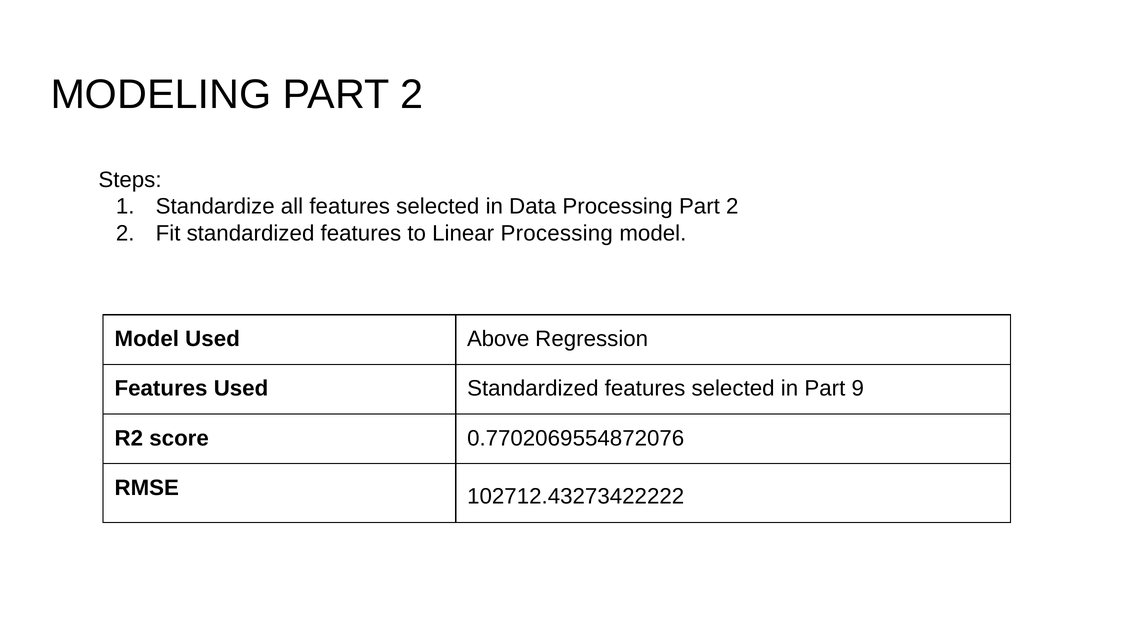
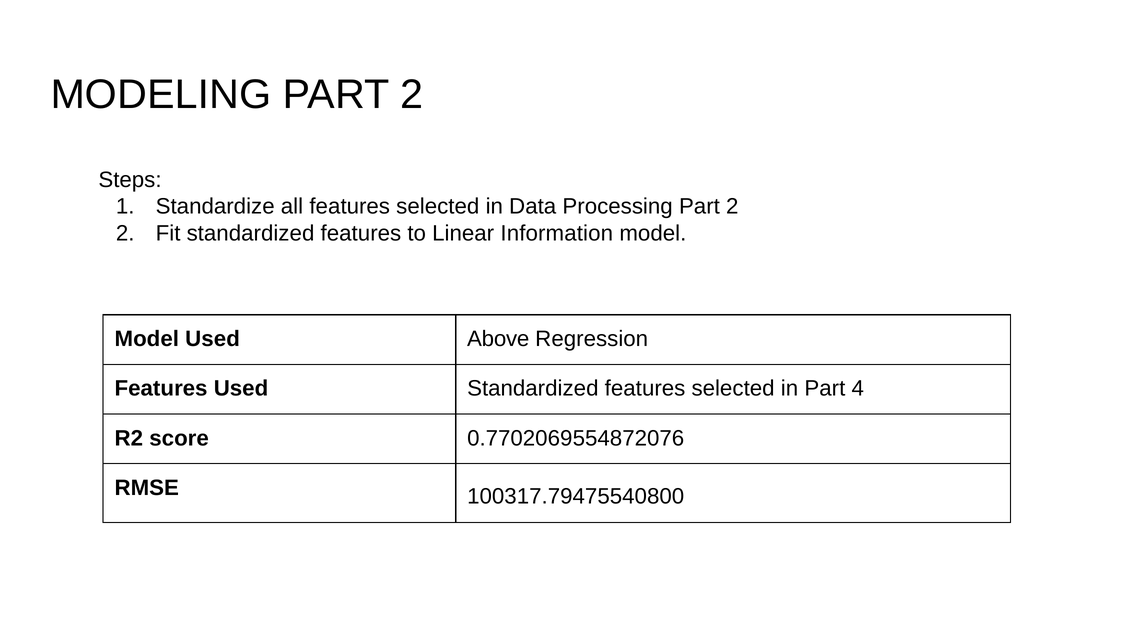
Linear Processing: Processing -> Information
9: 9 -> 4
102712.43273422222: 102712.43273422222 -> 100317.79475540800
